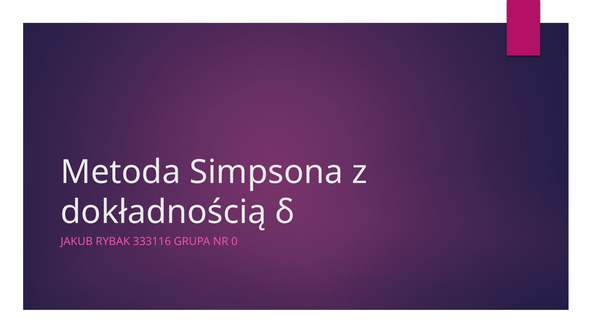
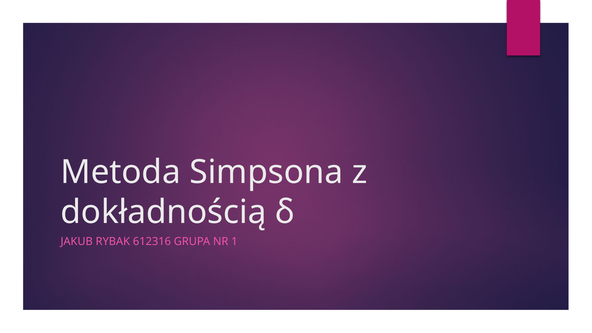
333116: 333116 -> 612316
0: 0 -> 1
